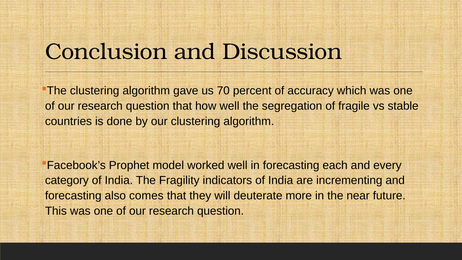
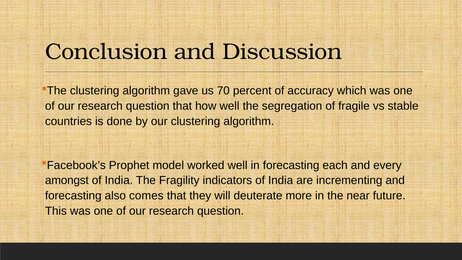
category: category -> amongst
